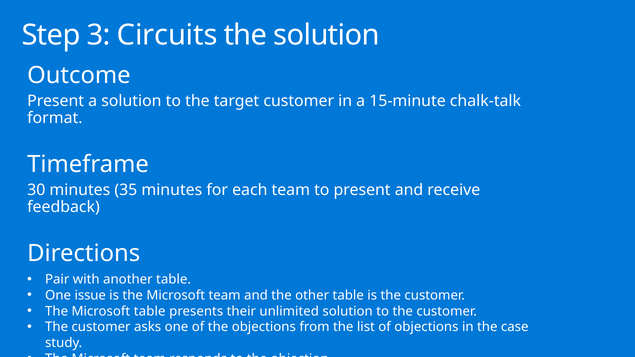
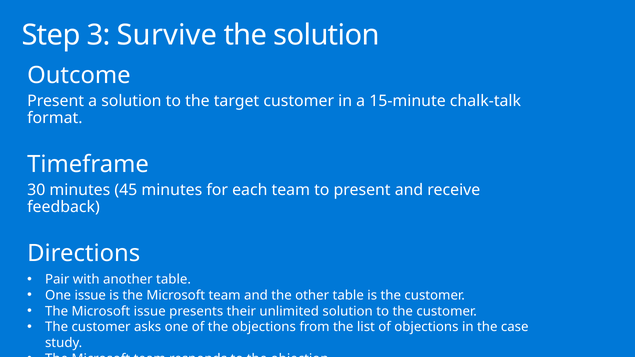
Circuits: Circuits -> Survive
35: 35 -> 45
Microsoft table: table -> issue
